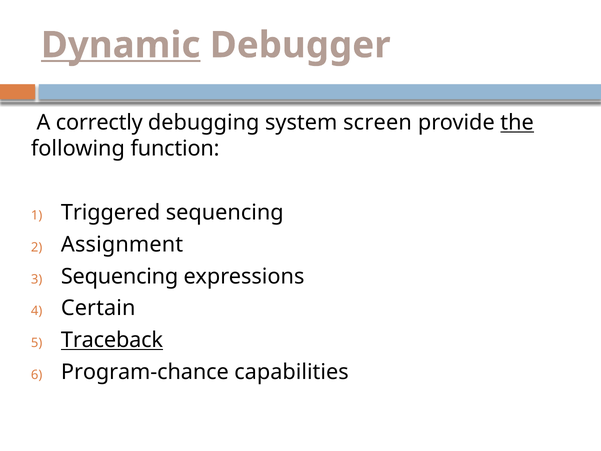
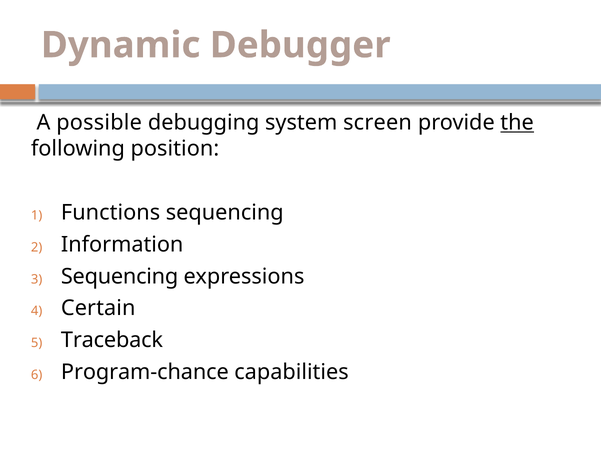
Dynamic underline: present -> none
correctly: correctly -> possible
function: function -> position
Triggered: Triggered -> Functions
Assignment: Assignment -> Information
Traceback underline: present -> none
